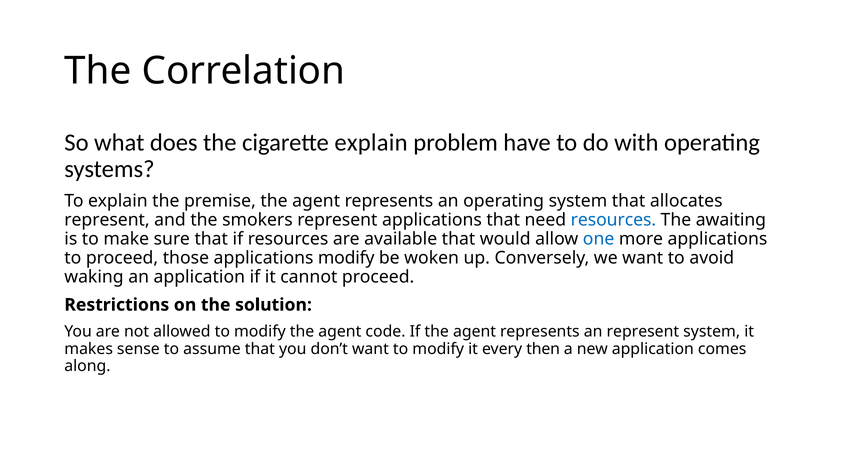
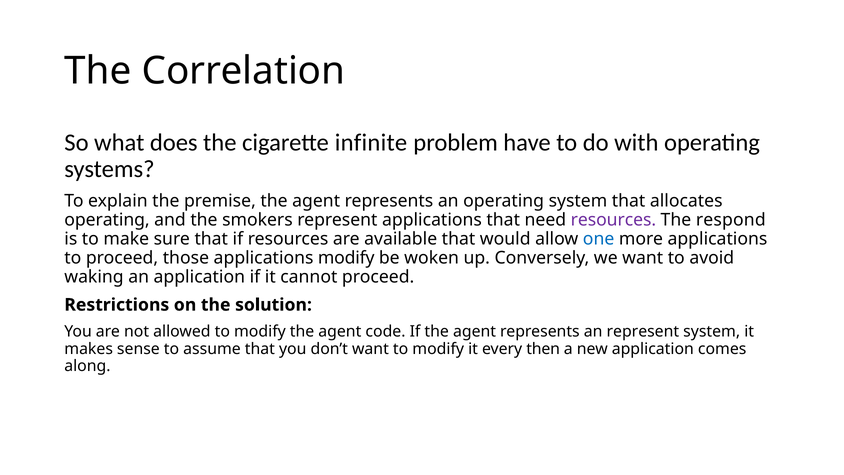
cigarette explain: explain -> infinite
represent at (107, 220): represent -> operating
resources at (613, 220) colour: blue -> purple
awaiting: awaiting -> respond
